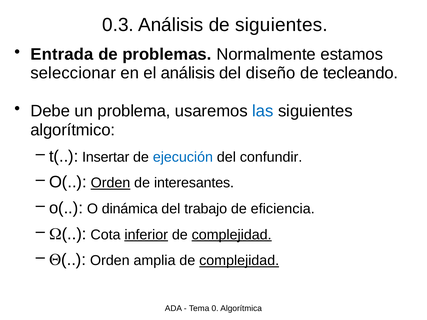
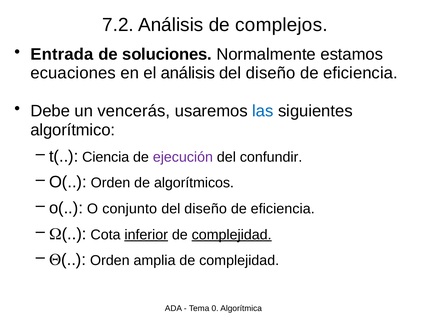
0.3: 0.3 -> 7.2
de siguientes: siguientes -> complejos
problemas: problemas -> soluciones
seleccionar: seleccionar -> ecuaciones
tecleando at (361, 73): tecleando -> eficiencia
problema: problema -> vencerás
Insertar: Insertar -> Ciencia
ejecución colour: blue -> purple
Orden at (110, 183) underline: present -> none
interesantes: interesantes -> algorítmicos
dinámica: dinámica -> conjunto
trabajo at (206, 209): trabajo -> diseño
complejidad at (239, 261) underline: present -> none
